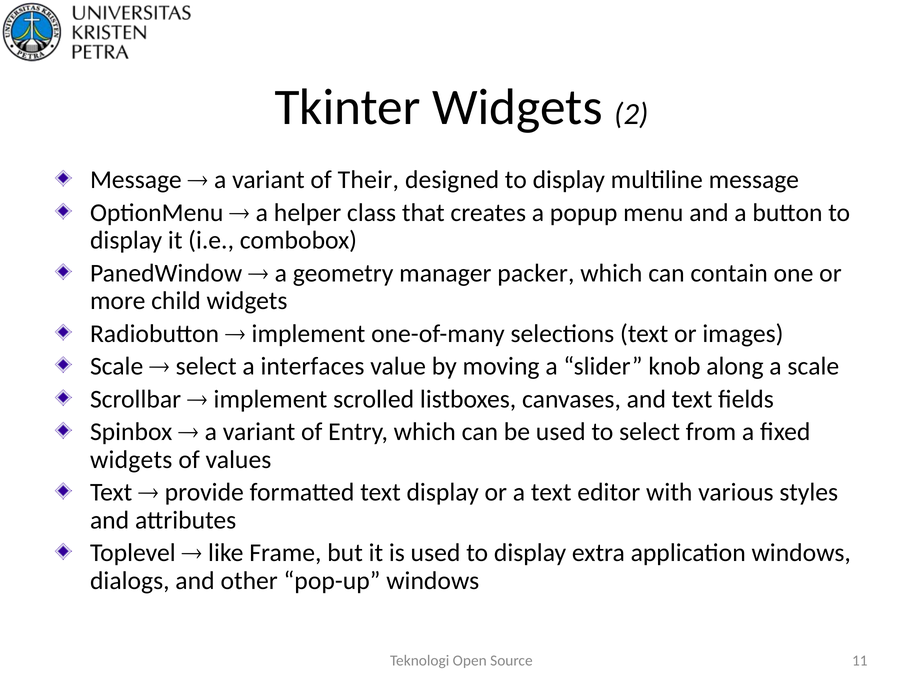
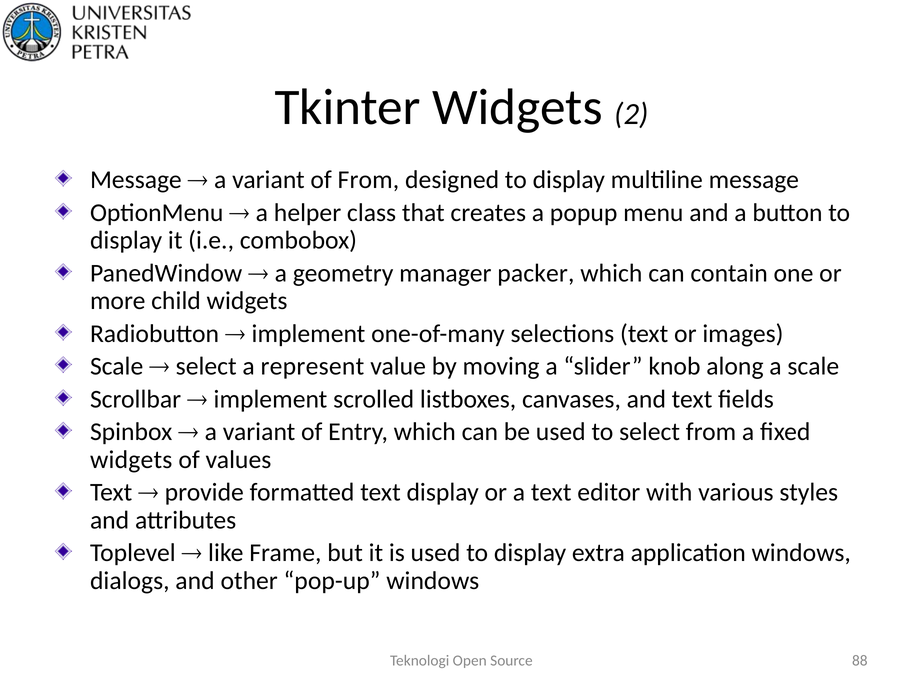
of Their: Their -> From
interfaces: interfaces -> represent
11: 11 -> 88
